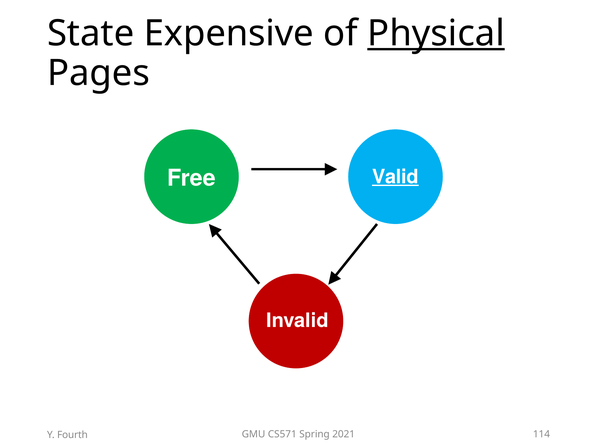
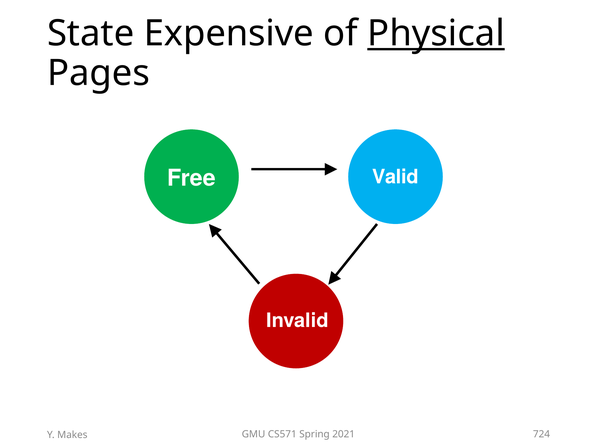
Valid underline: present -> none
114: 114 -> 724
Fourth: Fourth -> Makes
